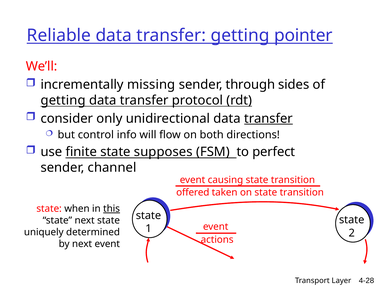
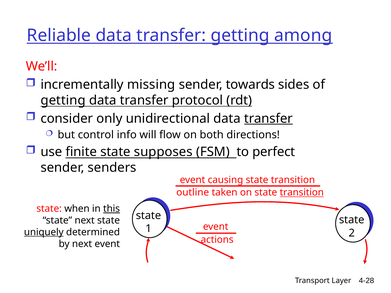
pointer: pointer -> among
through: through -> towards
channel: channel -> senders
offered: offered -> outline
transition at (302, 193) underline: none -> present
uniquely underline: none -> present
